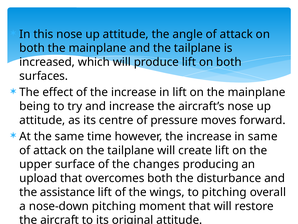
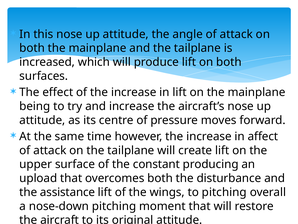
in same: same -> affect
changes: changes -> constant
